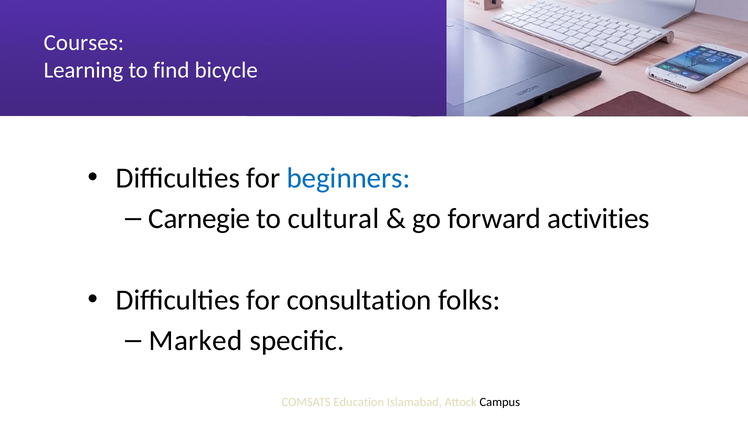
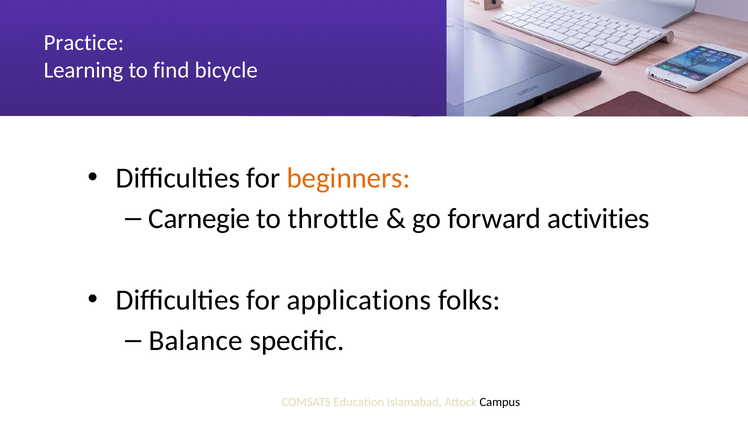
Courses: Courses -> Practice
beginners colour: blue -> orange
cultural: cultural -> throttle
consultation: consultation -> applications
Marked: Marked -> Balance
